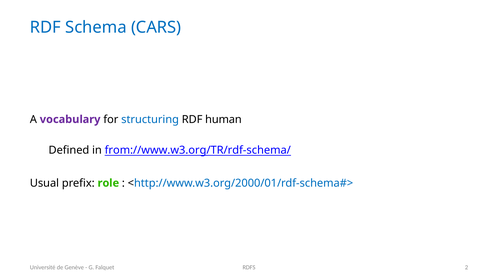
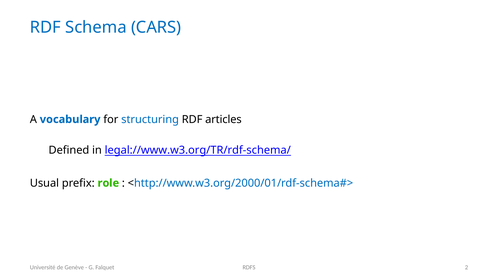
vocabulary colour: purple -> blue
human: human -> articles
from://www.w3.org/TR/rdf-schema/: from://www.w3.org/TR/rdf-schema/ -> legal://www.w3.org/TR/rdf-schema/
